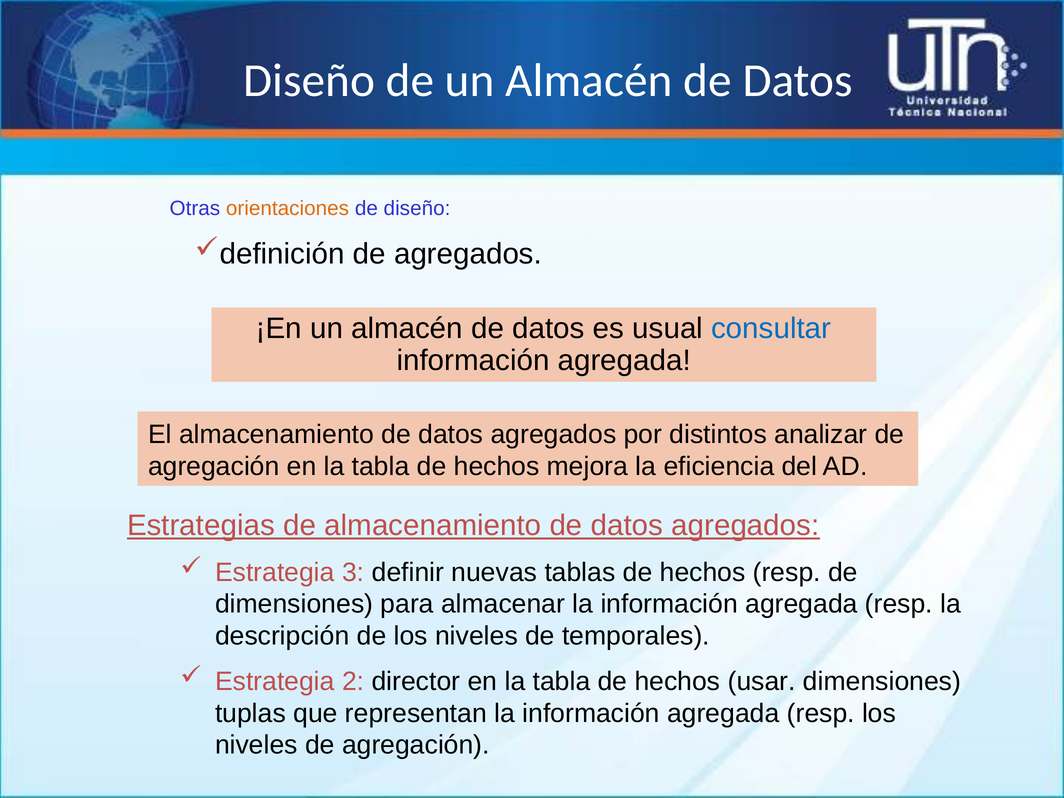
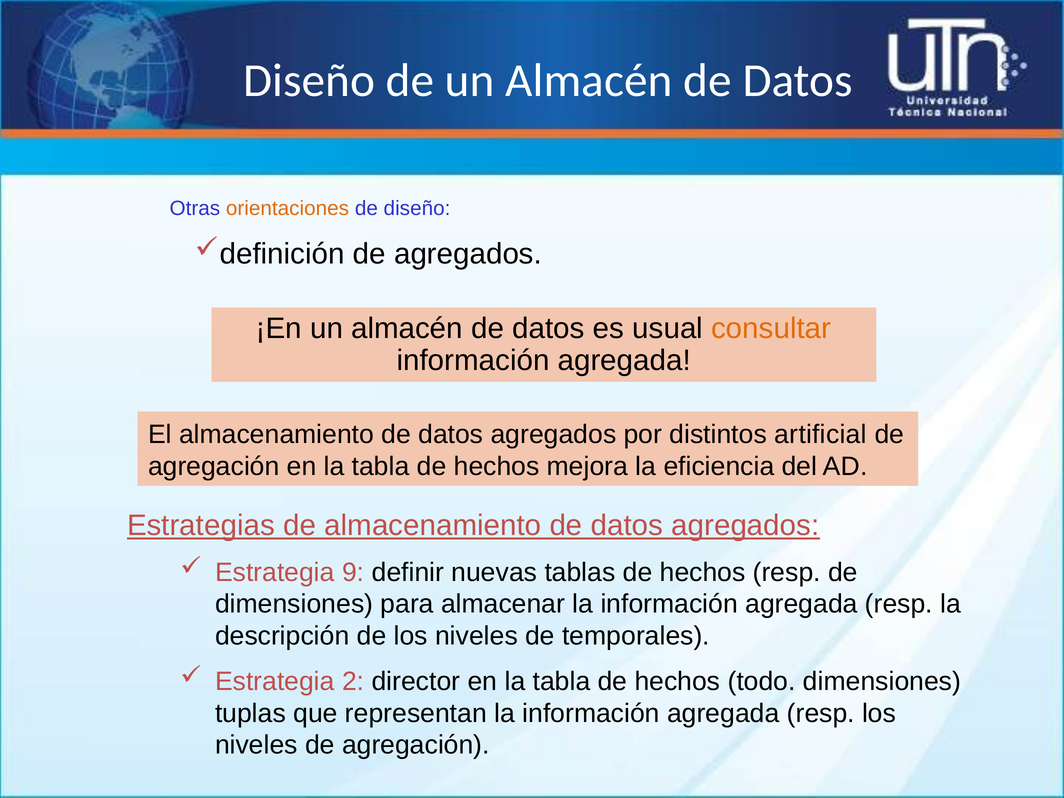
consultar colour: blue -> orange
analizar: analizar -> artificial
3: 3 -> 9
usar: usar -> todo
